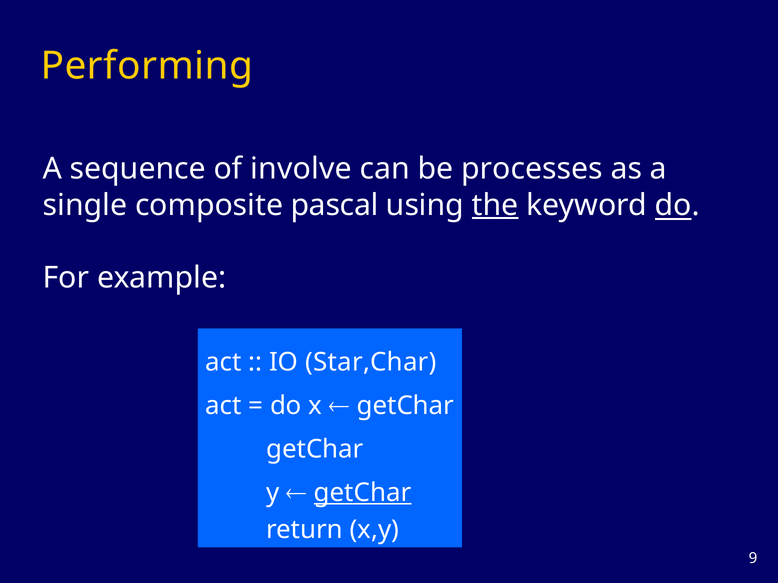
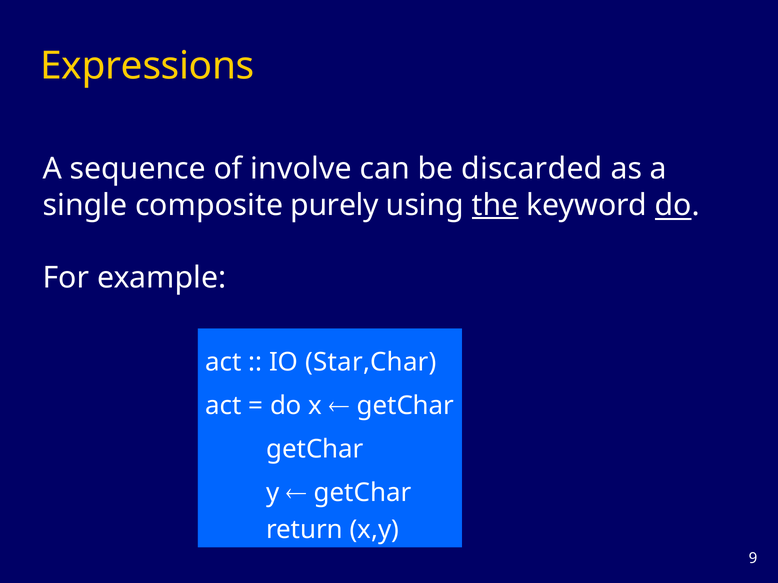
Performing: Performing -> Expressions
processes: processes -> discarded
pascal: pascal -> purely
getChar at (363, 493) underline: present -> none
